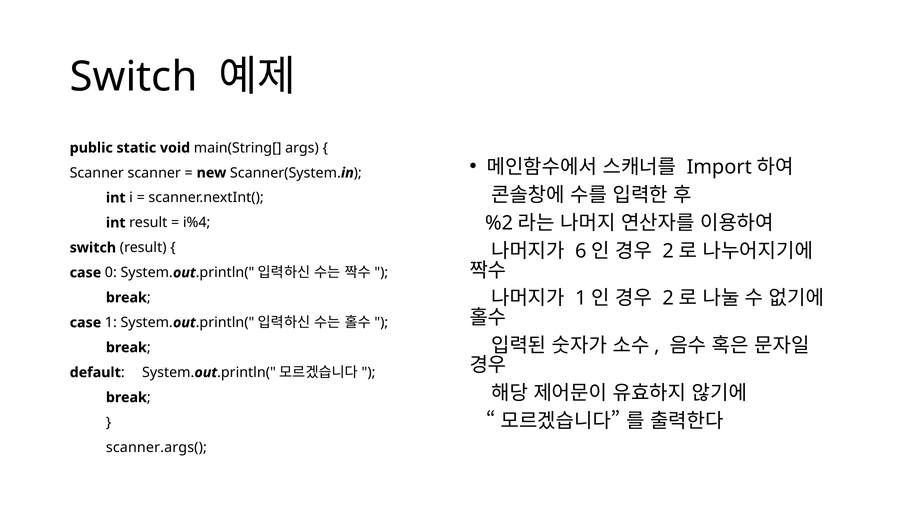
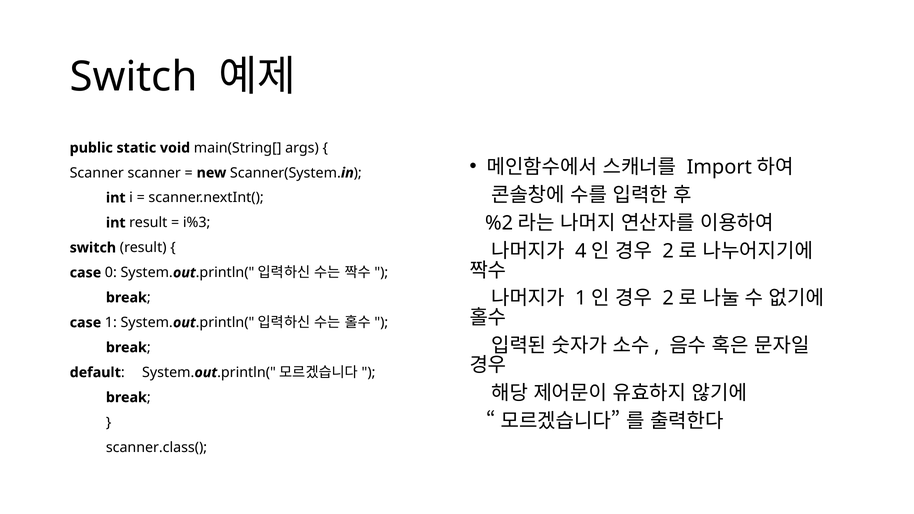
i%4: i%4 -> i%3
6: 6 -> 4
scanner.args(: scanner.args( -> scanner.class(
